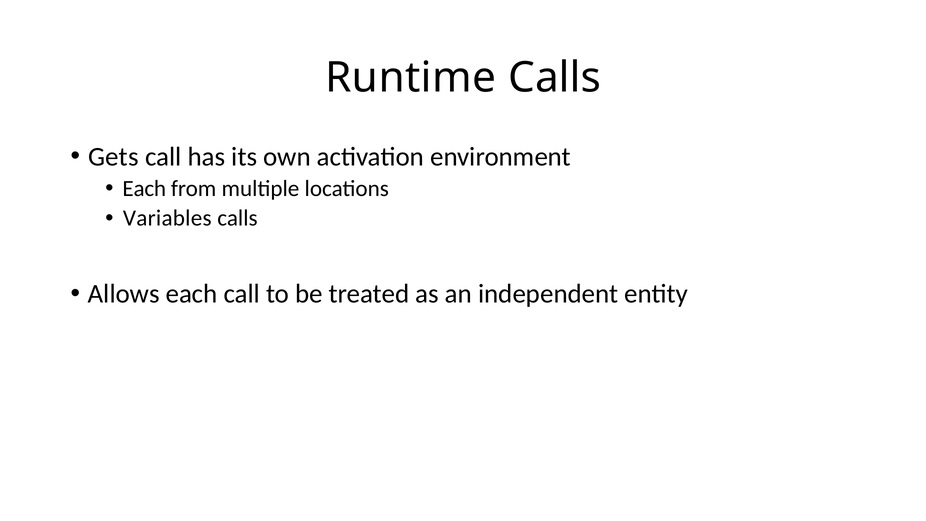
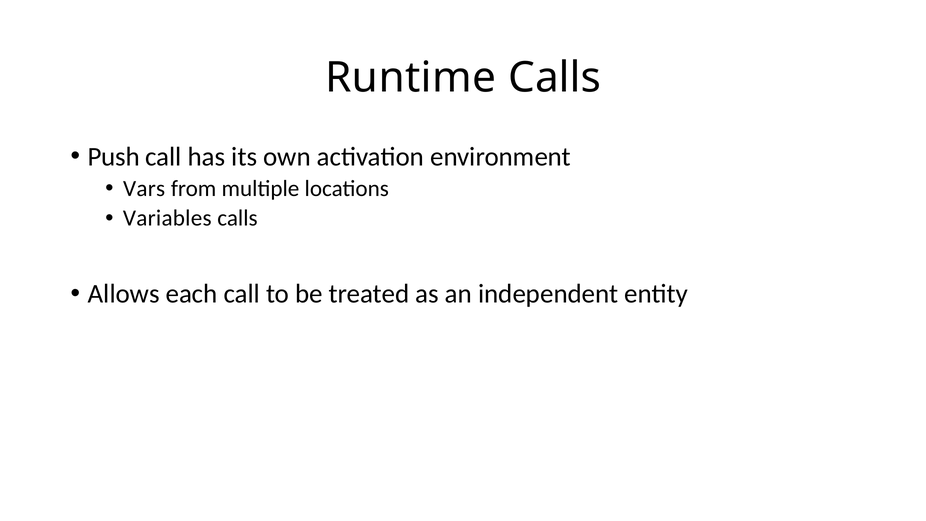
Gets: Gets -> Push
Each at (144, 188): Each -> Vars
